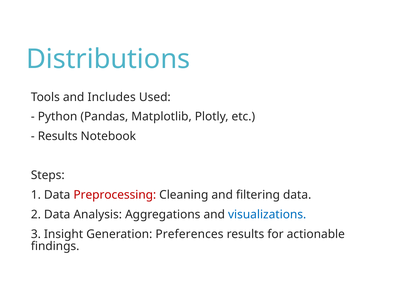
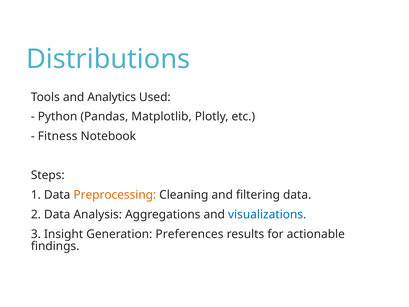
Includes: Includes -> Analytics
Results at (58, 136): Results -> Fitness
Preprocessing colour: red -> orange
